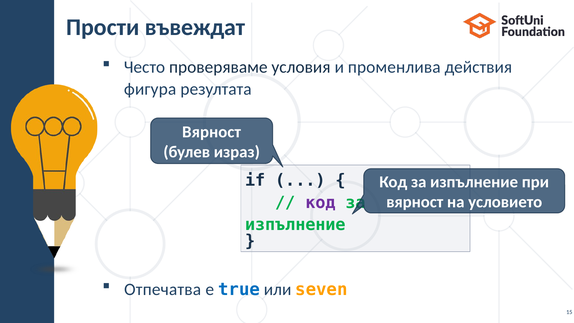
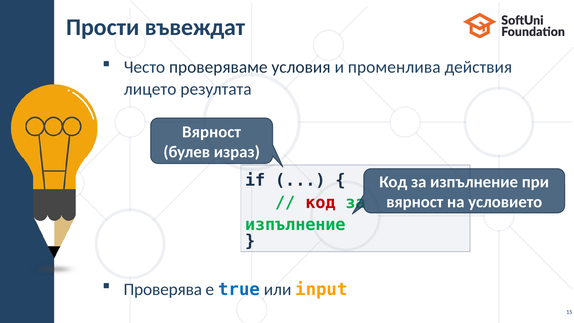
фигура: фигура -> лицето
код at (320, 203) colour: purple -> red
Oтпечатва: Oтпечатва -> Проверява
seven: seven -> input
